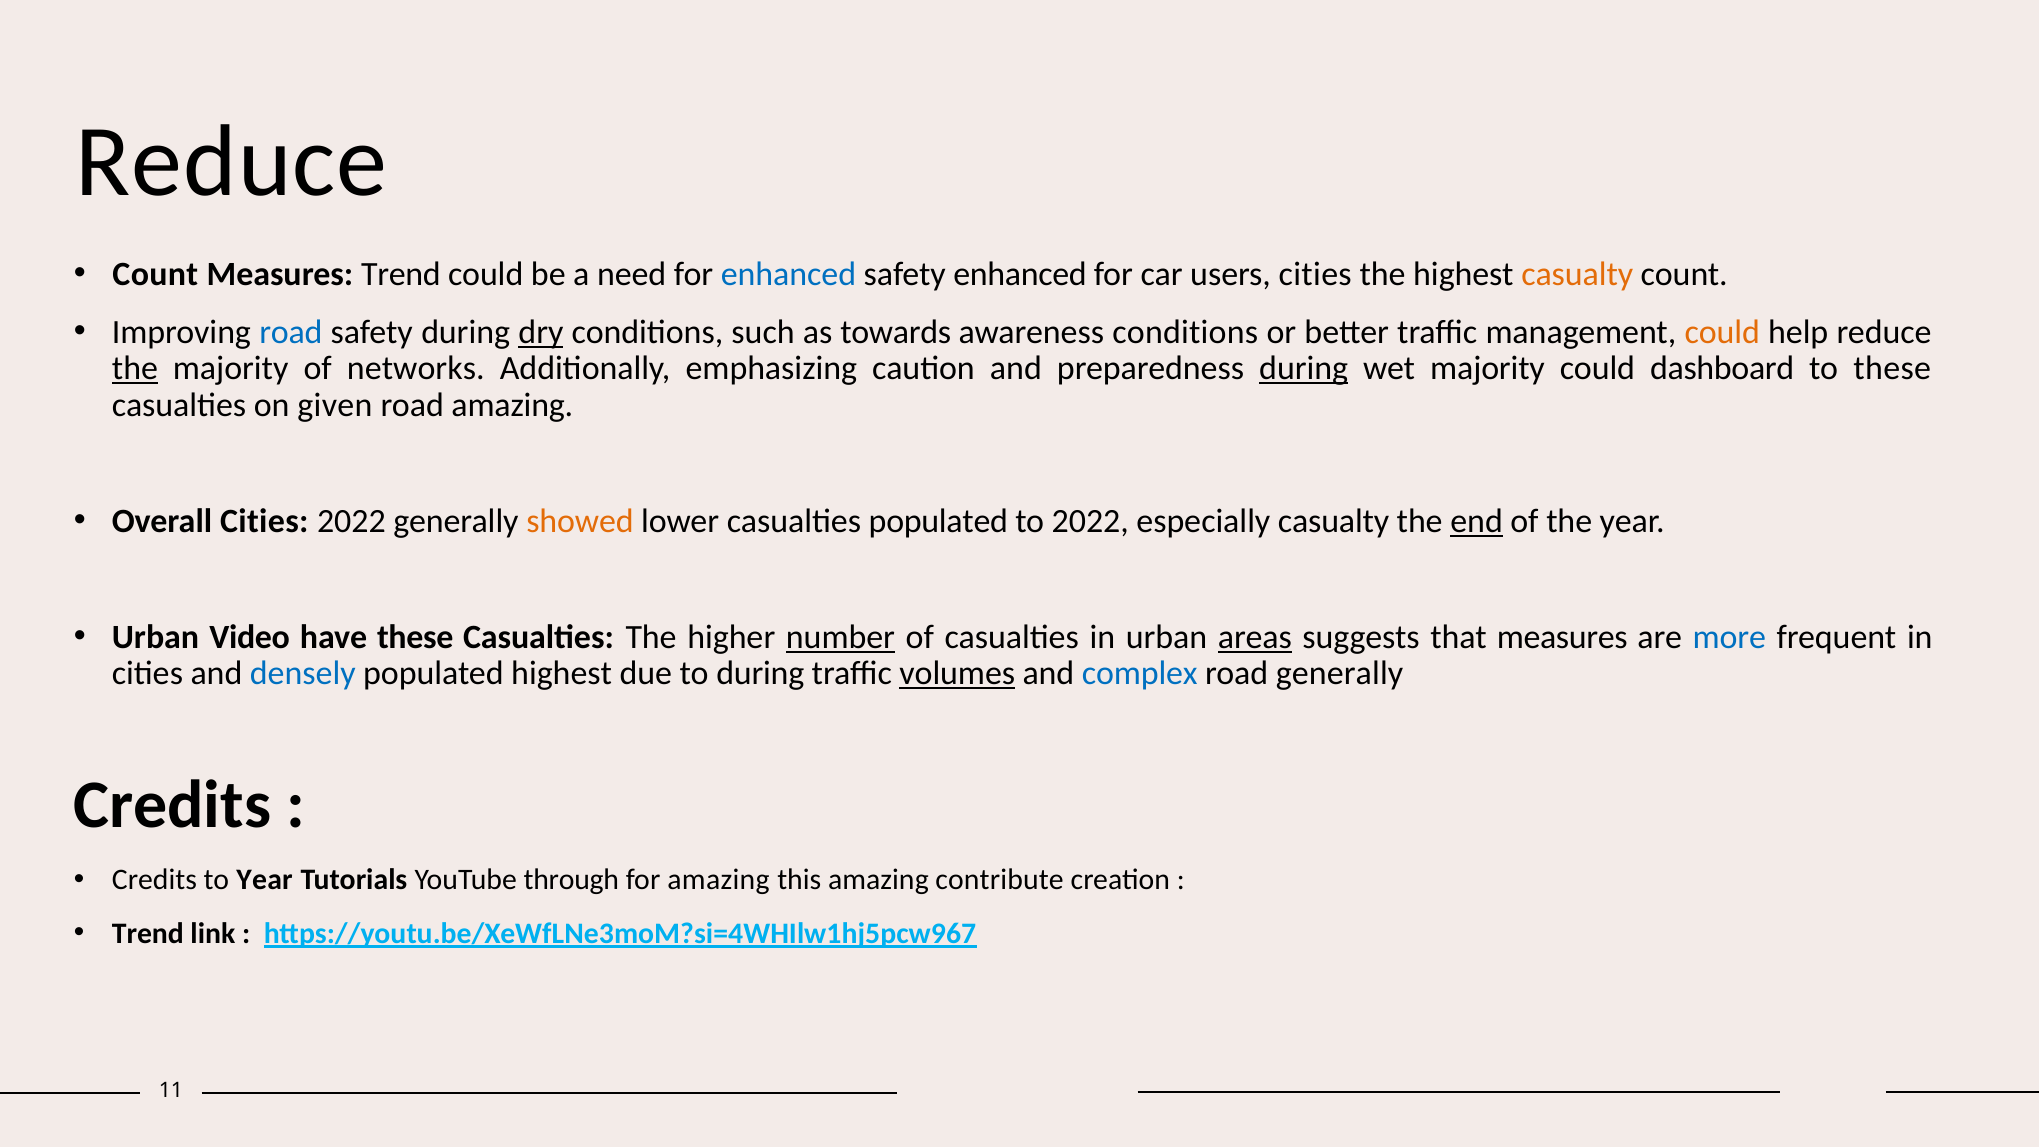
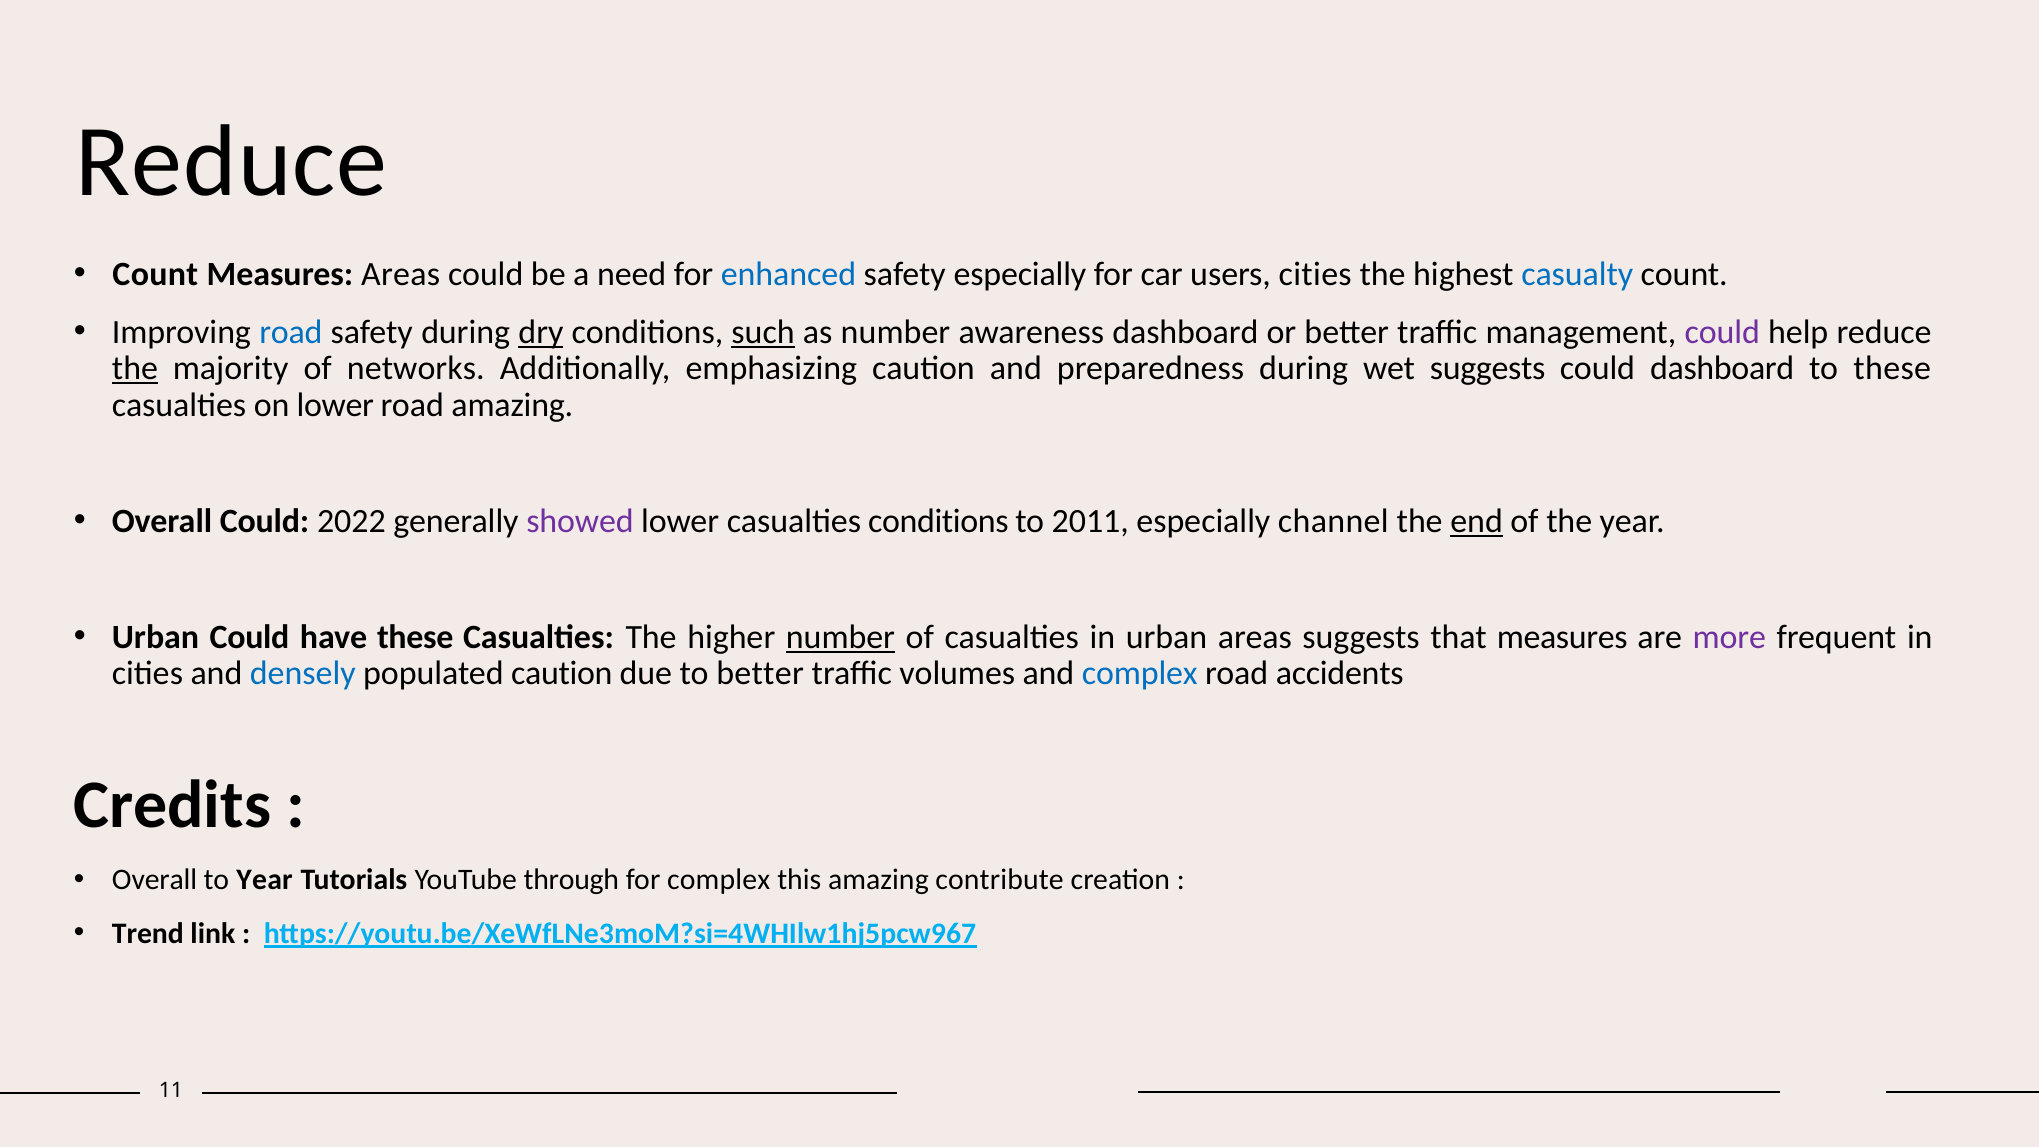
Measures Trend: Trend -> Areas
safety enhanced: enhanced -> especially
casualty at (1577, 274) colour: orange -> blue
such underline: none -> present
as towards: towards -> number
awareness conditions: conditions -> dashboard
could at (1722, 332) colour: orange -> purple
during at (1304, 369) underline: present -> none
wet majority: majority -> suggests
on given: given -> lower
Overall Cities: Cities -> Could
showed colour: orange -> purple
casualties populated: populated -> conditions
to 2022: 2022 -> 2011
especially casualty: casualty -> channel
Urban Video: Video -> Could
areas at (1255, 637) underline: present -> none
more colour: blue -> purple
populated highest: highest -> caution
to during: during -> better
volumes underline: present -> none
road generally: generally -> accidents
Credits at (154, 880): Credits -> Overall
for amazing: amazing -> complex
